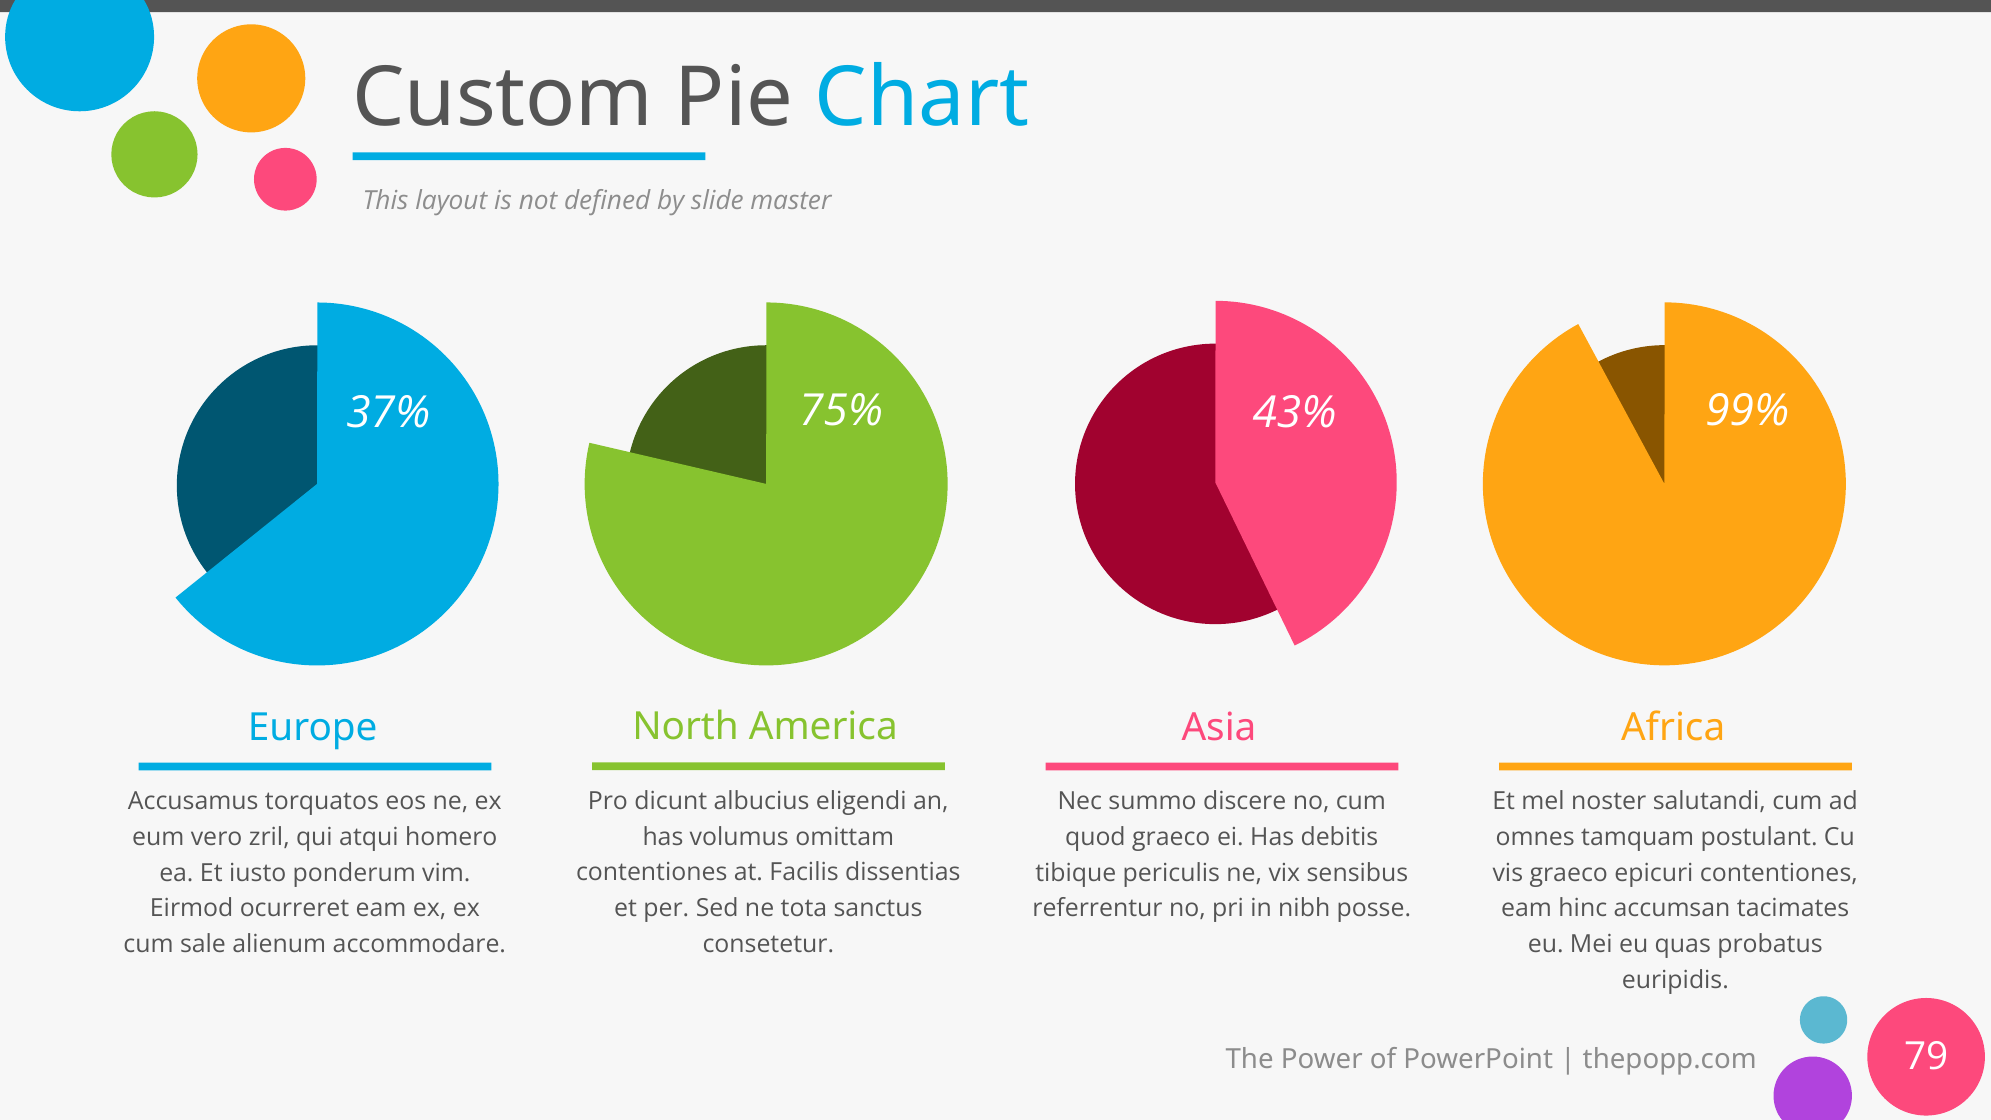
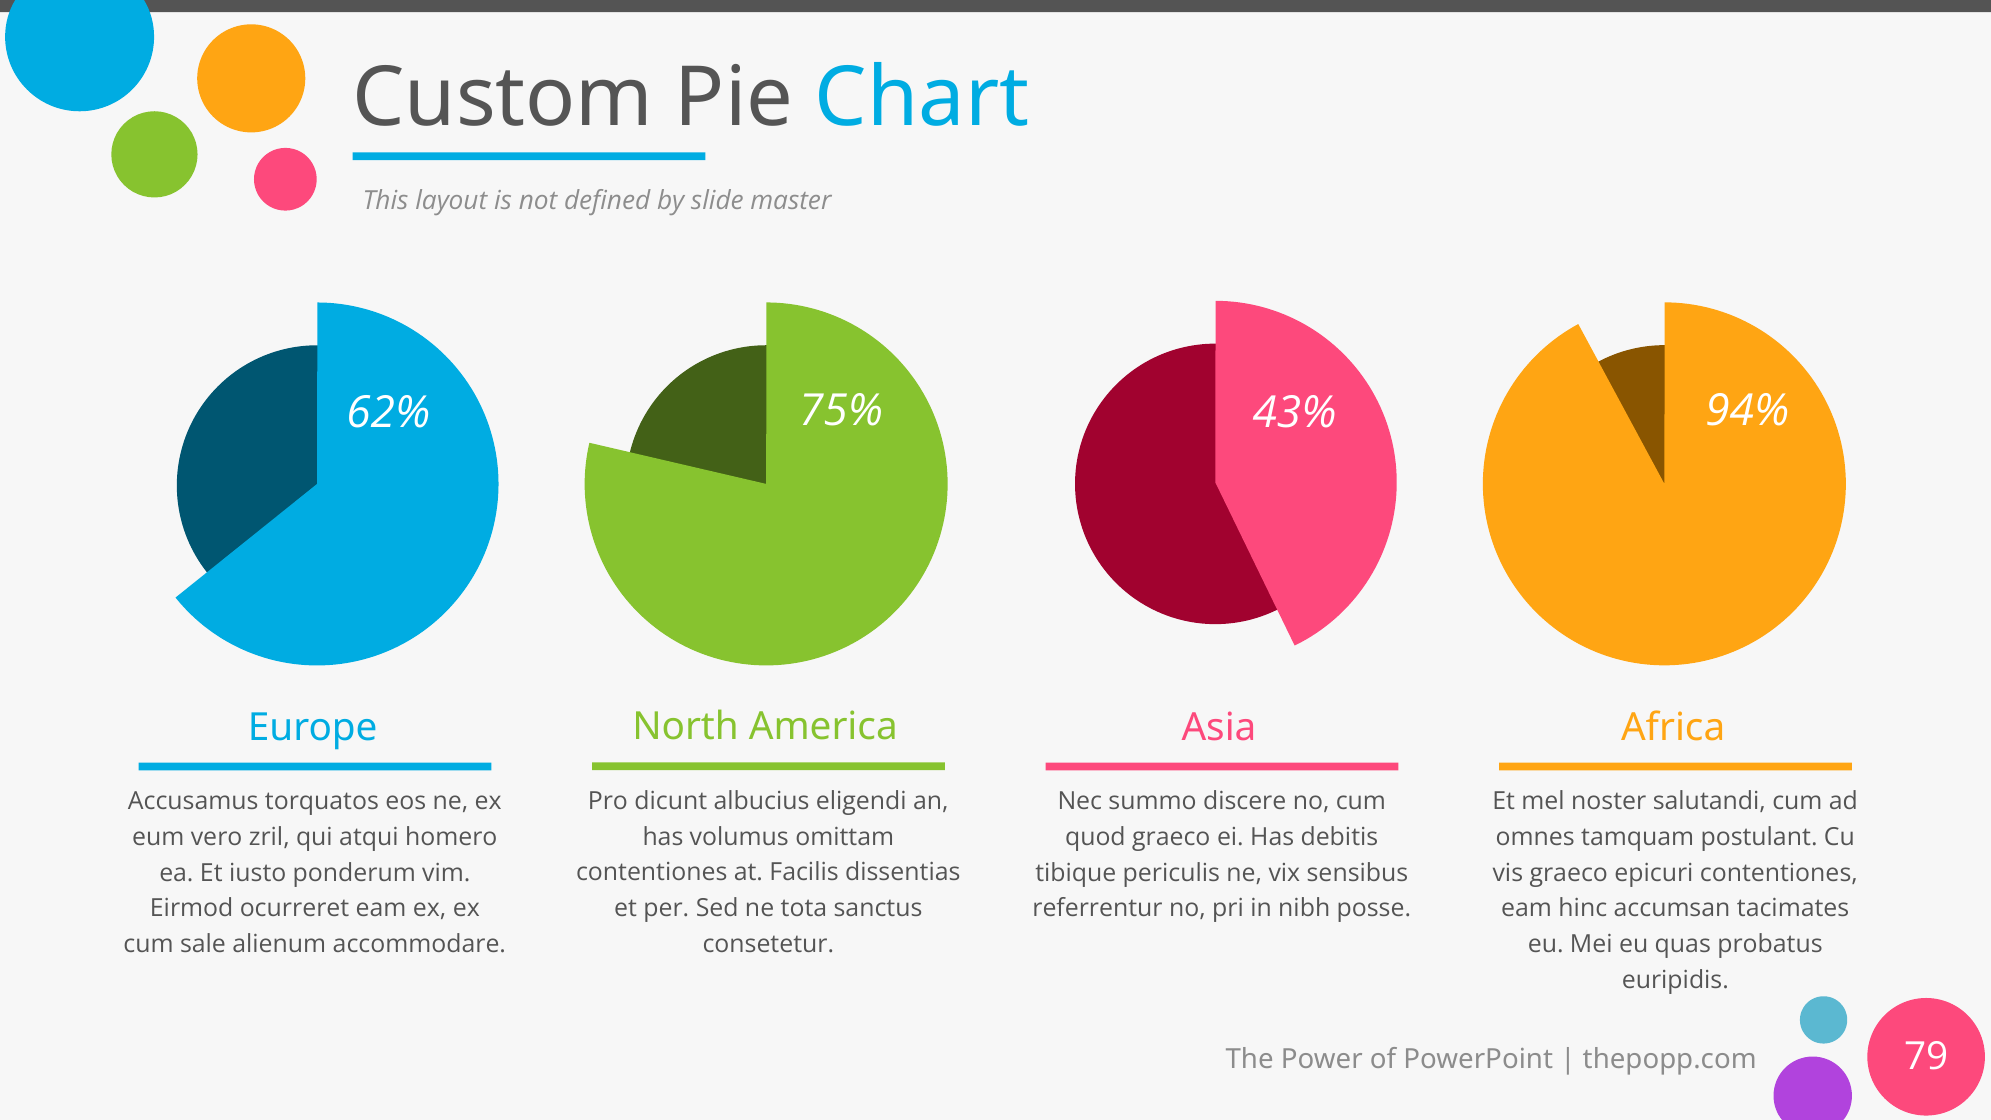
37%: 37% -> 62%
99%: 99% -> 94%
